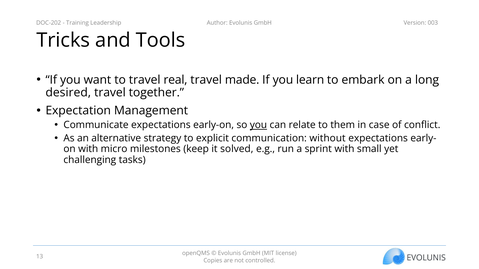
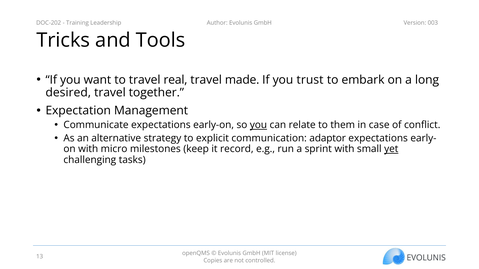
learn: learn -> trust
without: without -> adaptor
solved: solved -> record
yet underline: none -> present
